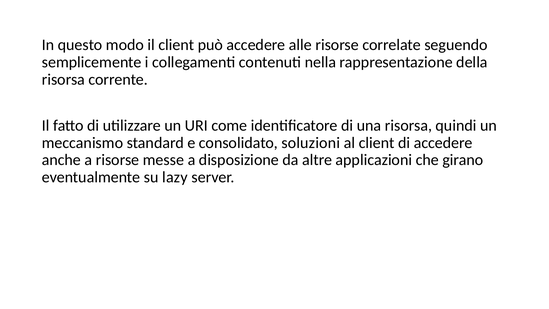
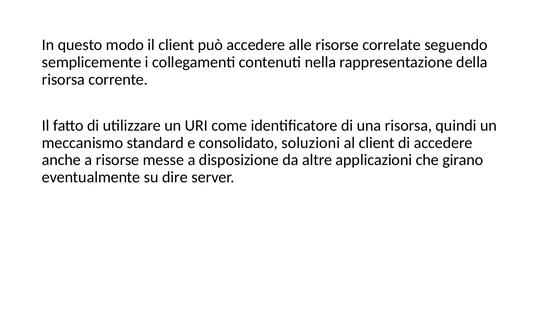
lazy: lazy -> dire
